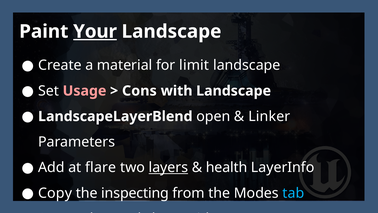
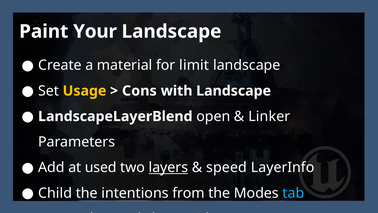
Your underline: present -> none
Usage colour: pink -> yellow
flare: flare -> used
health: health -> speed
Copy: Copy -> Child
inspecting: inspecting -> intentions
